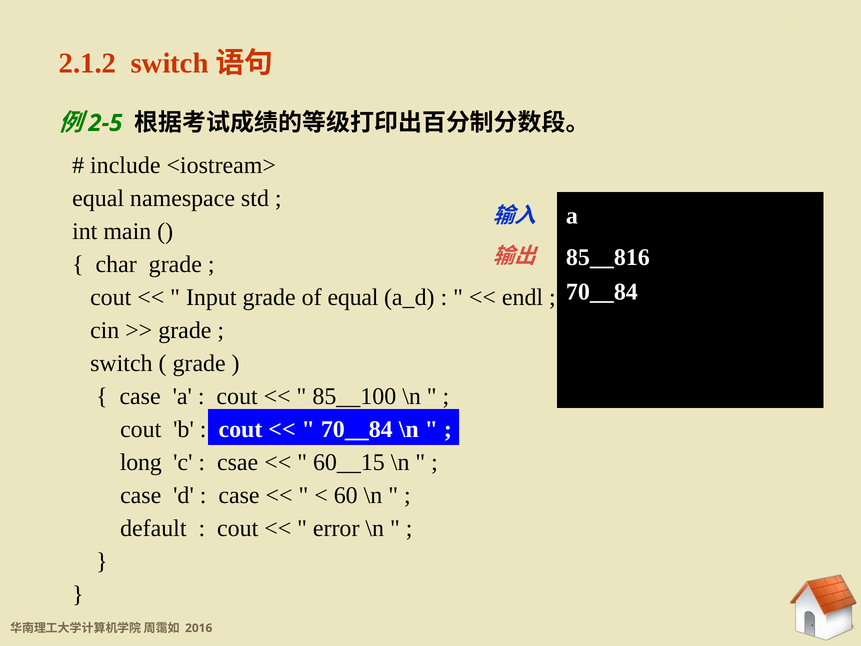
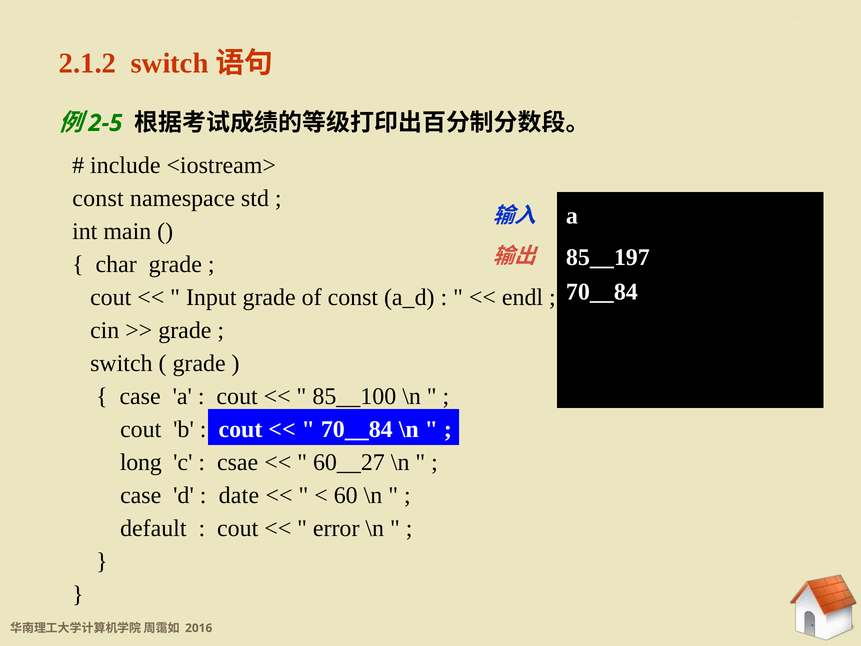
equal at (98, 198): equal -> const
85__816: 85__816 -> 85__197
of equal: equal -> const
60__15: 60__15 -> 60__27
case at (239, 495): case -> date
